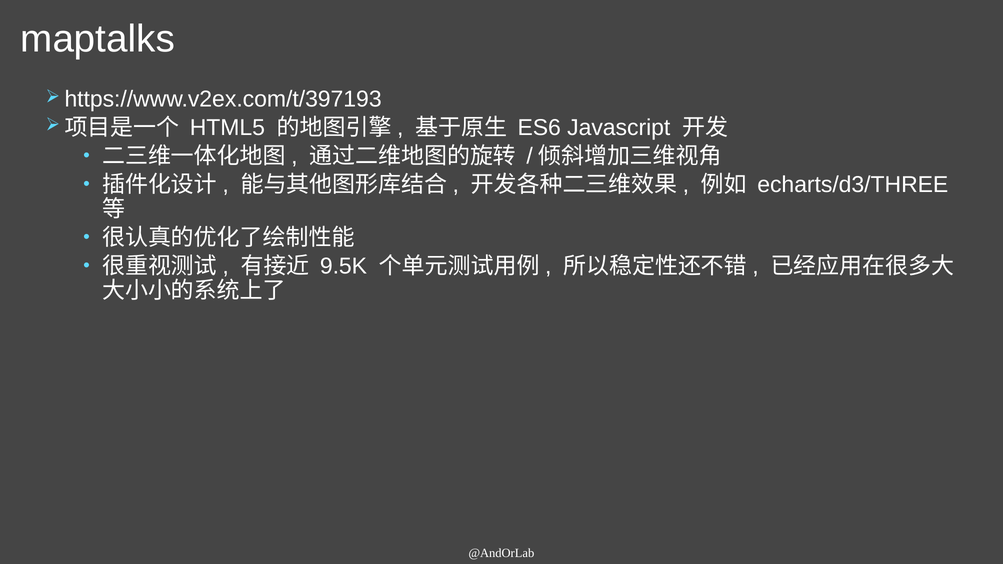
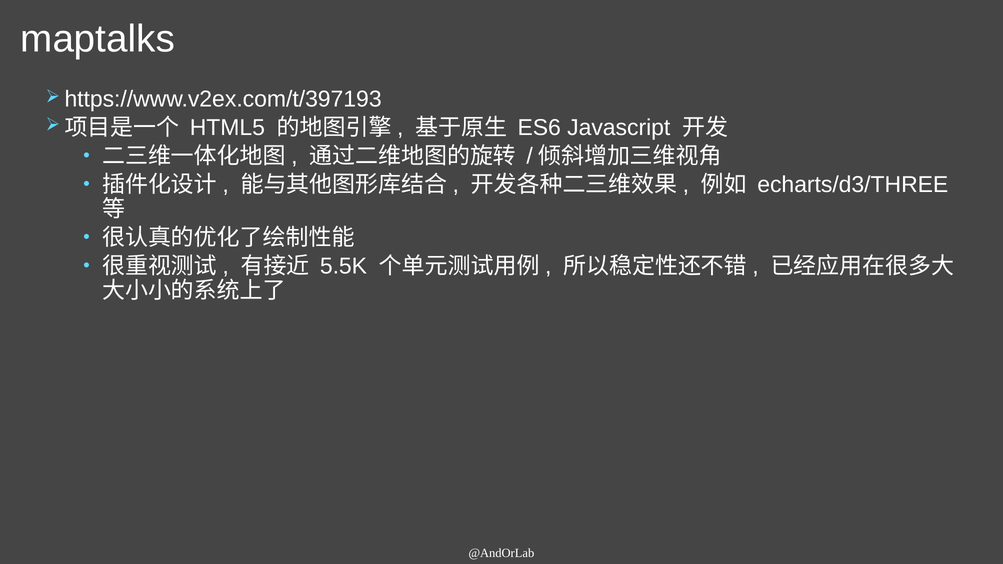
9.5K: 9.5K -> 5.5K
